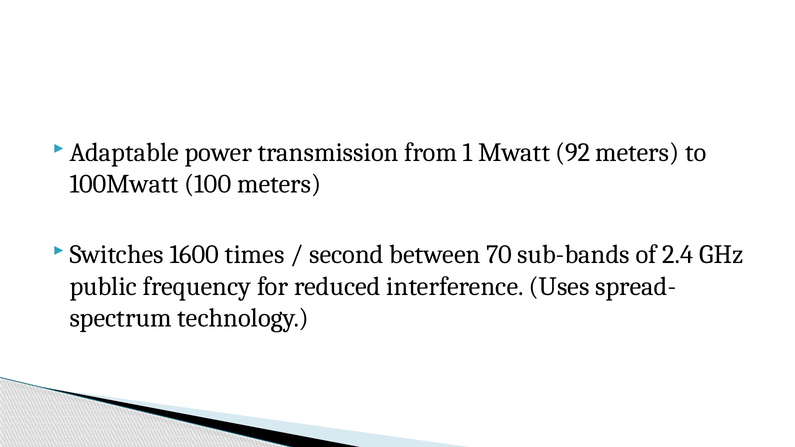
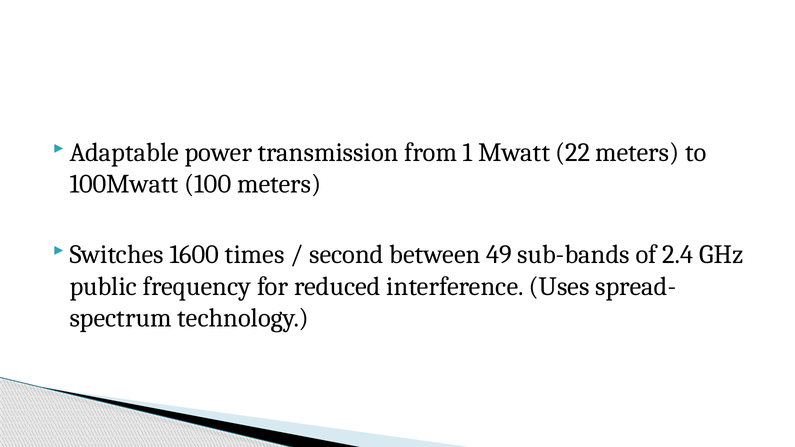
92: 92 -> 22
70: 70 -> 49
